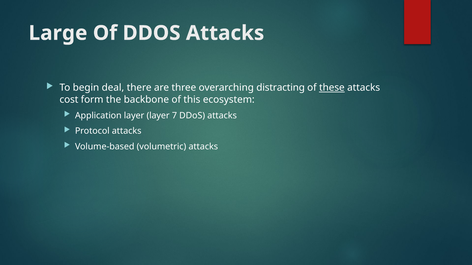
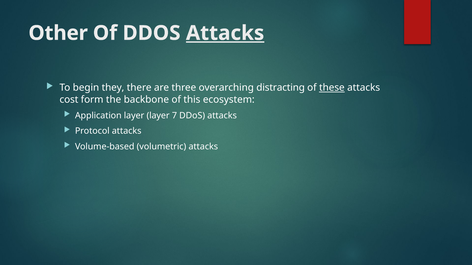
Large: Large -> Other
Attacks at (225, 33) underline: none -> present
deal: deal -> they
